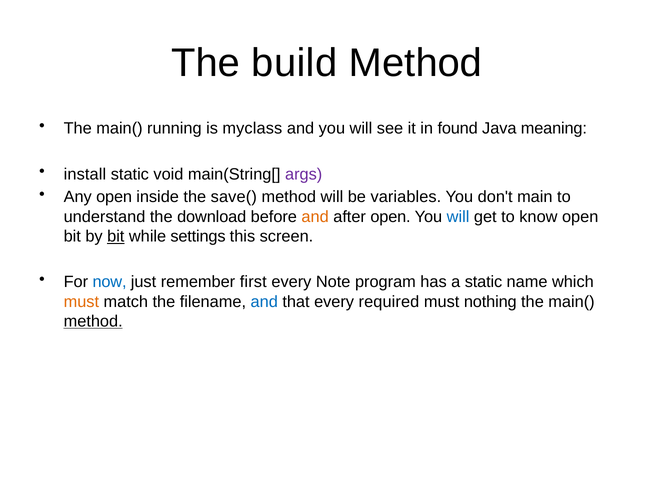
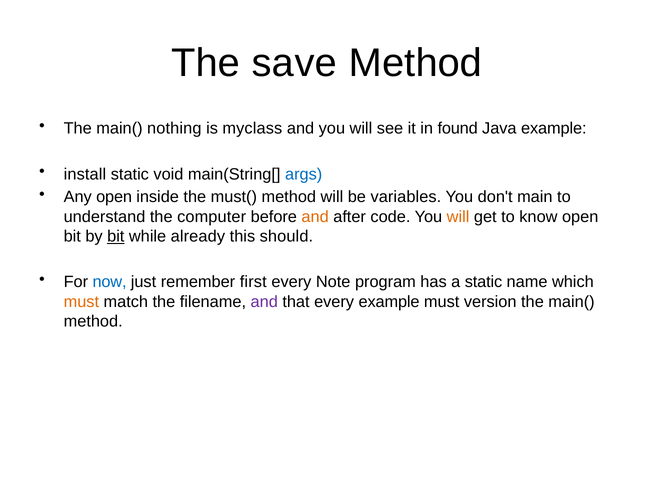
build: build -> save
running: running -> nothing
Java meaning: meaning -> example
args colour: purple -> blue
save(: save( -> must(
download: download -> computer
after open: open -> code
will at (458, 217) colour: blue -> orange
settings: settings -> already
screen: screen -> should
and at (264, 302) colour: blue -> purple
every required: required -> example
nothing: nothing -> version
method at (93, 322) underline: present -> none
